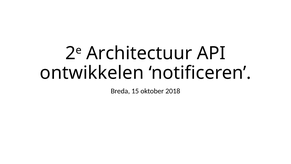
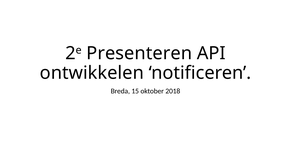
Architectuur: Architectuur -> Presenteren
